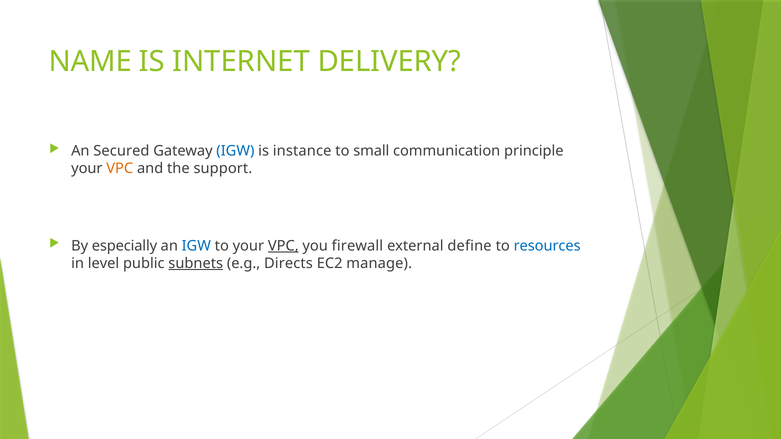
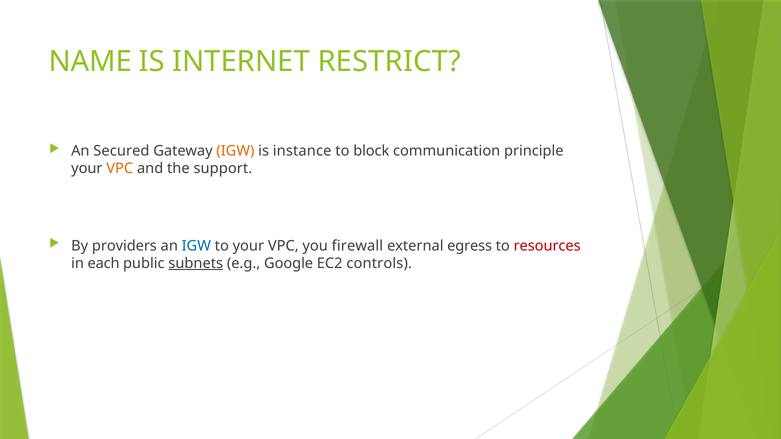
DELIVERY: DELIVERY -> RESTRICT
IGW at (235, 151) colour: blue -> orange
small: small -> block
especially: especially -> providers
VPC at (283, 246) underline: present -> none
define: define -> egress
resources colour: blue -> red
level: level -> each
Directs: Directs -> Google
manage: manage -> controls
